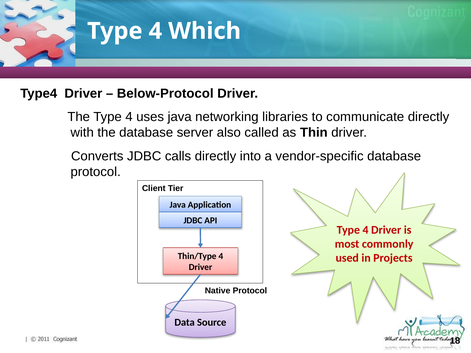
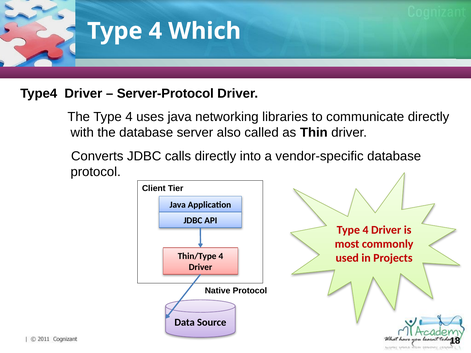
Below-Protocol: Below-Protocol -> Server-Protocol
